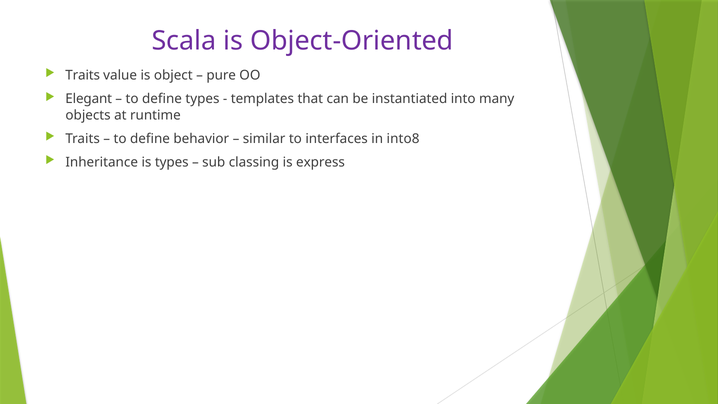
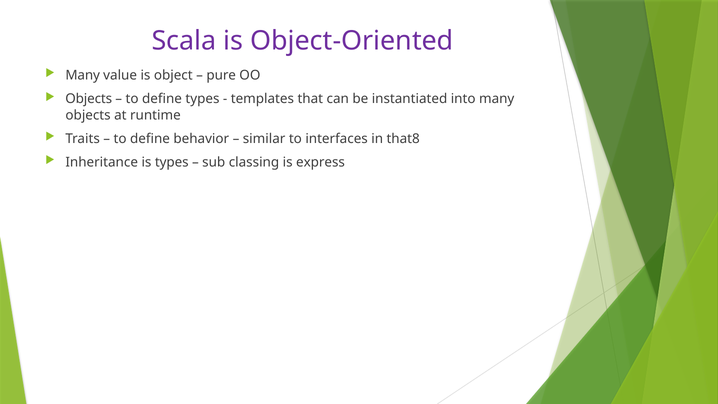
Traits at (83, 75): Traits -> Many
Elegant at (89, 99): Elegant -> Objects
into8: into8 -> that8
